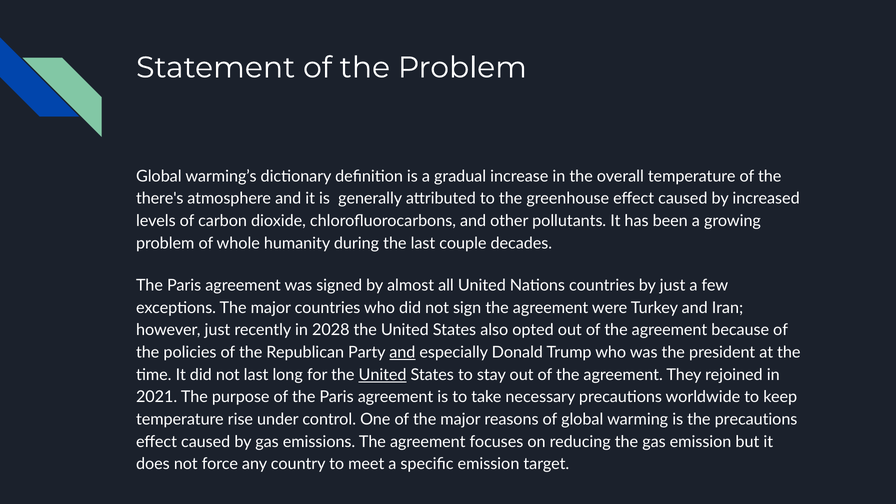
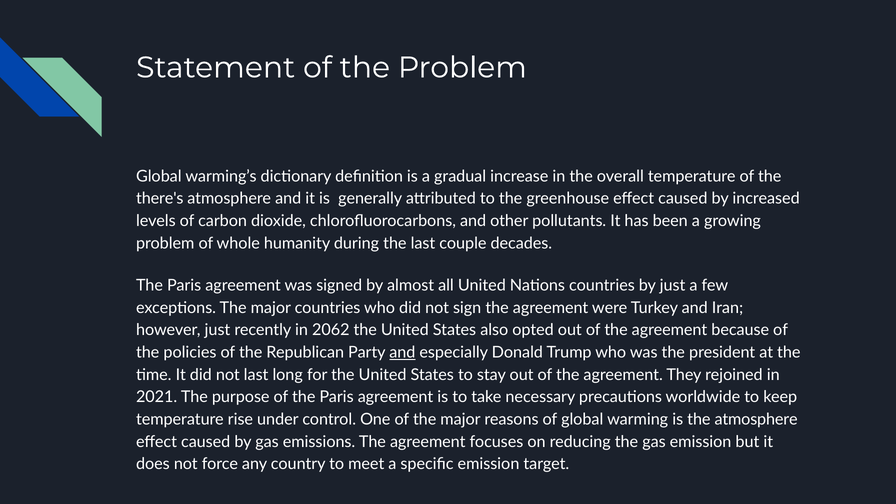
2028: 2028 -> 2062
United at (383, 375) underline: present -> none
the precautions: precautions -> atmosphere
